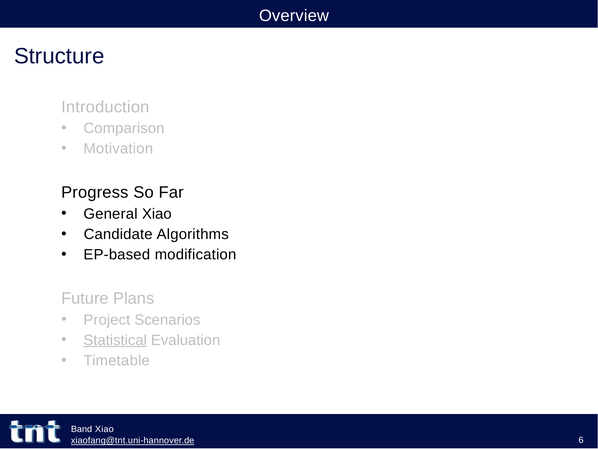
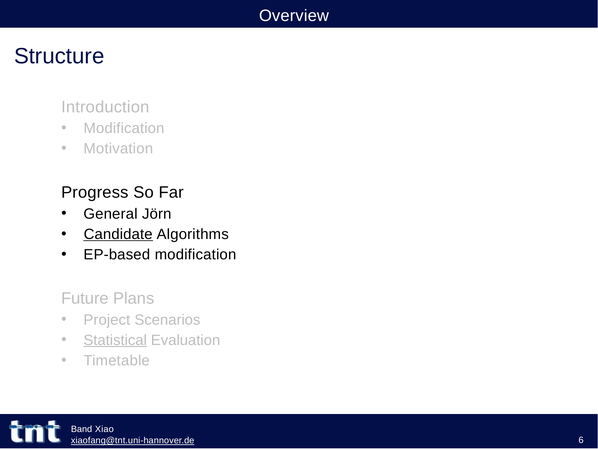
Comparison at (124, 128): Comparison -> Modification
General Xiao: Xiao -> Jörn
Candidate underline: none -> present
